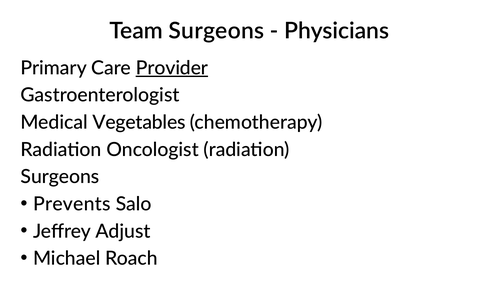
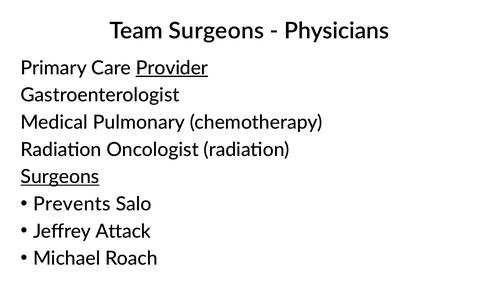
Vegetables: Vegetables -> Pulmonary
Surgeons at (60, 177) underline: none -> present
Adjust: Adjust -> Attack
